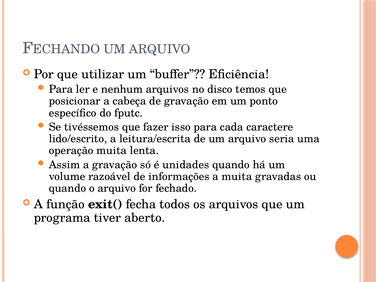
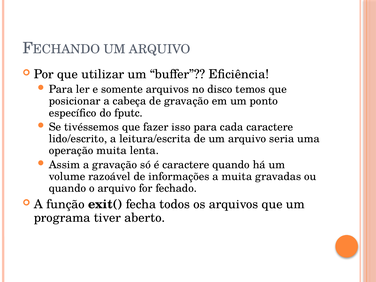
nenhum: nenhum -> somente
é unidades: unidades -> caractere
